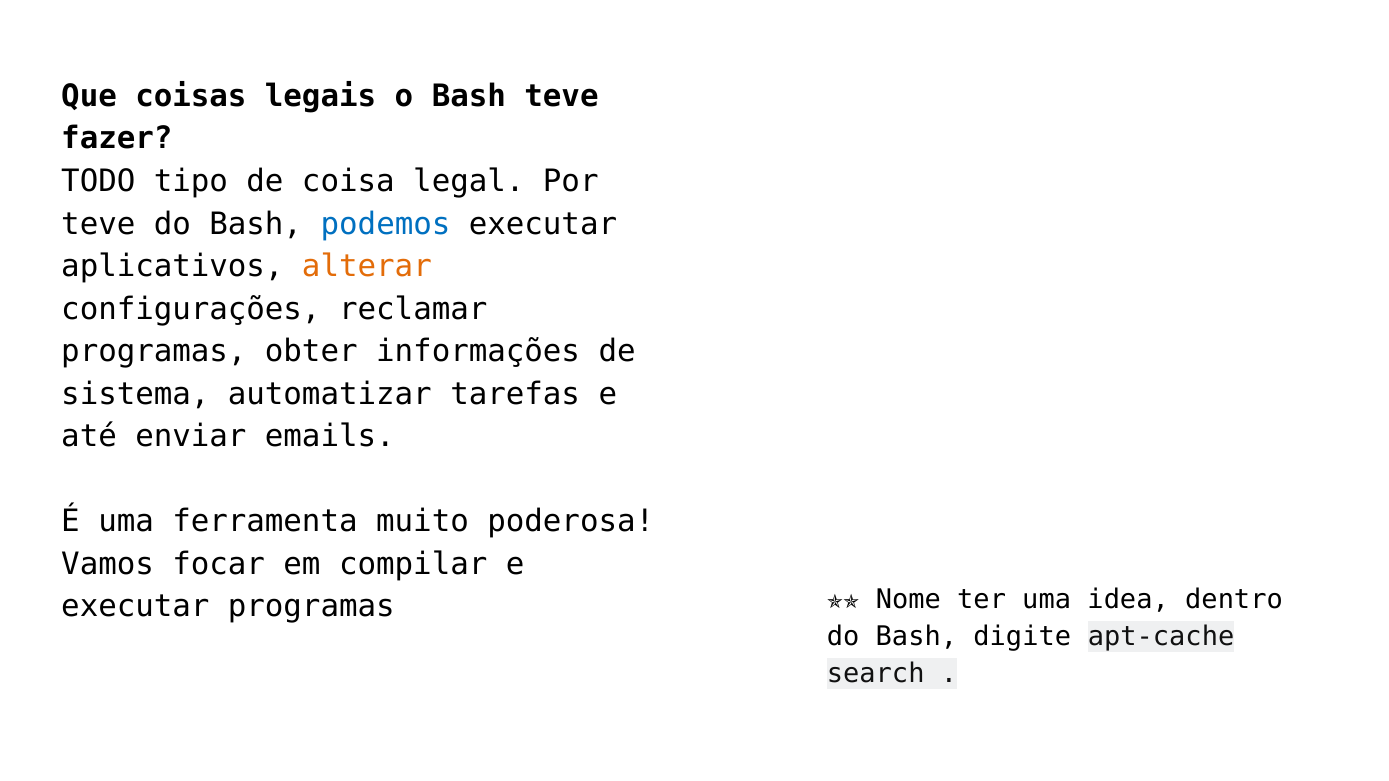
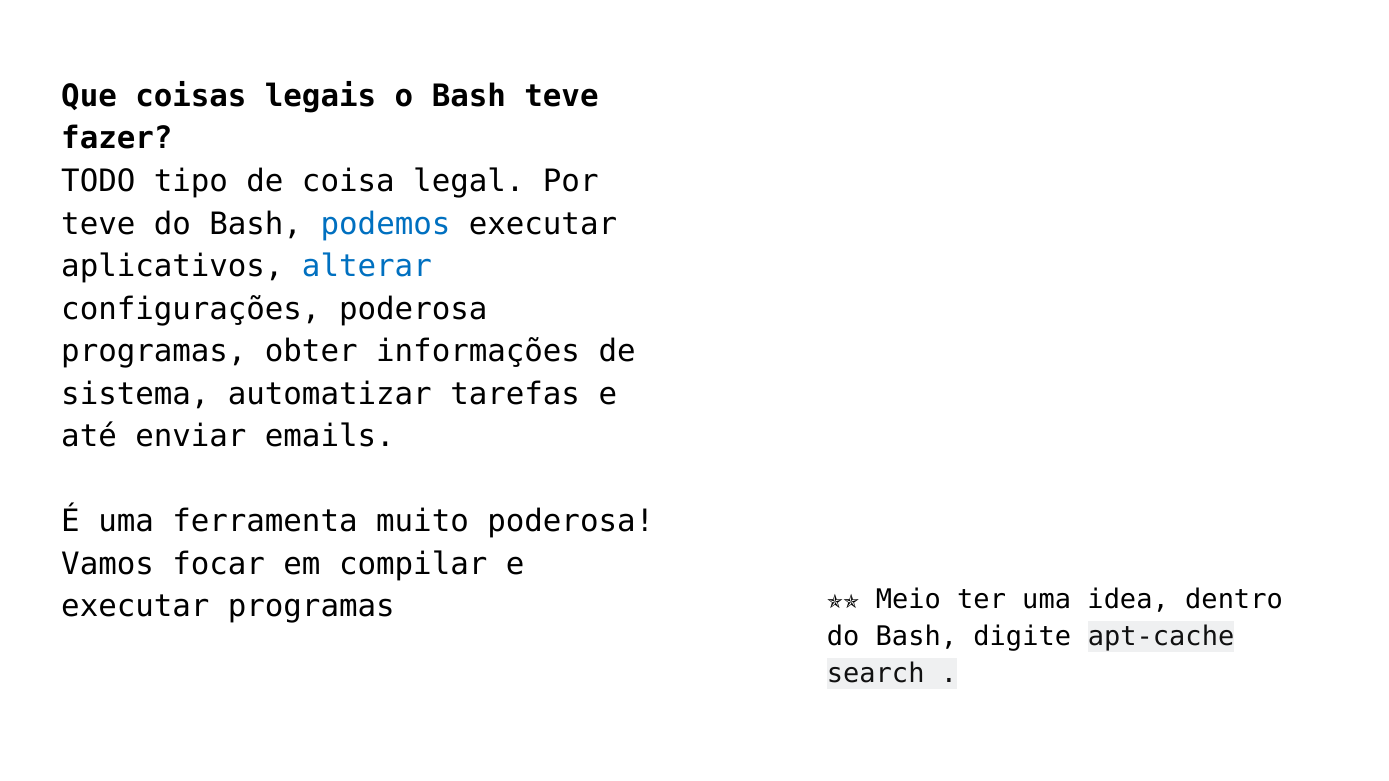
alterar colour: orange -> blue
configurações reclamar: reclamar -> poderosa
Nome: Nome -> Meio
